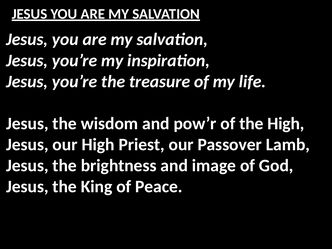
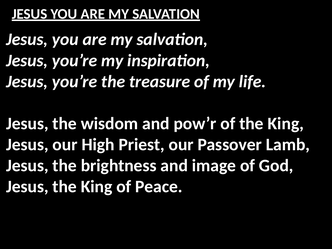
of the High: High -> King
